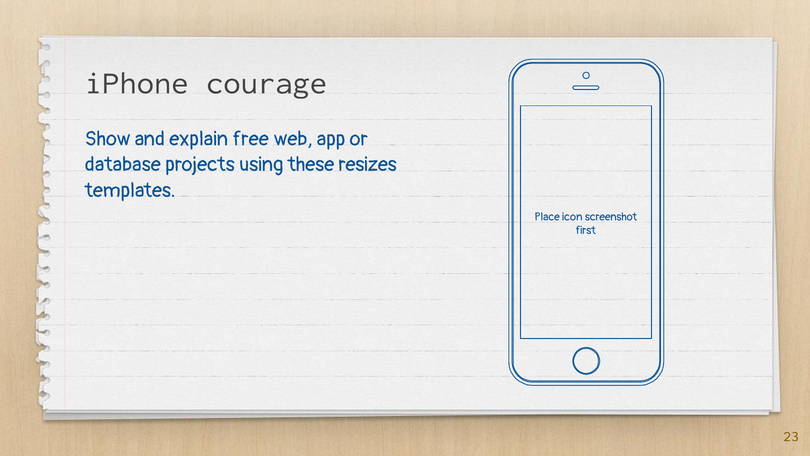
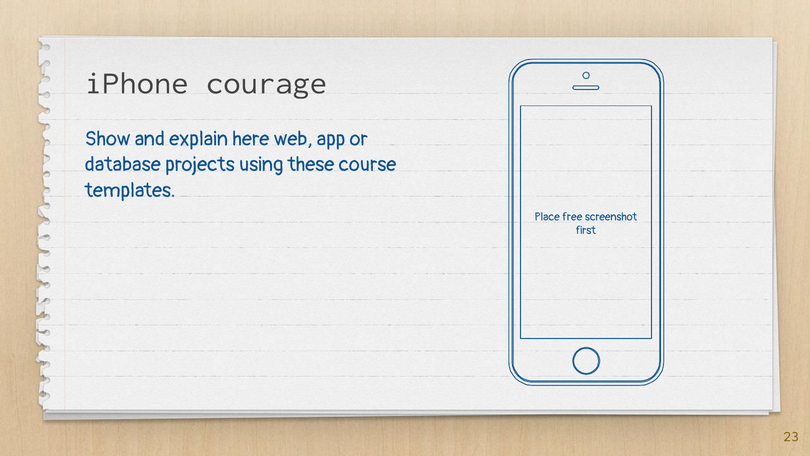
free: free -> here
resizes: resizes -> course
icon: icon -> free
